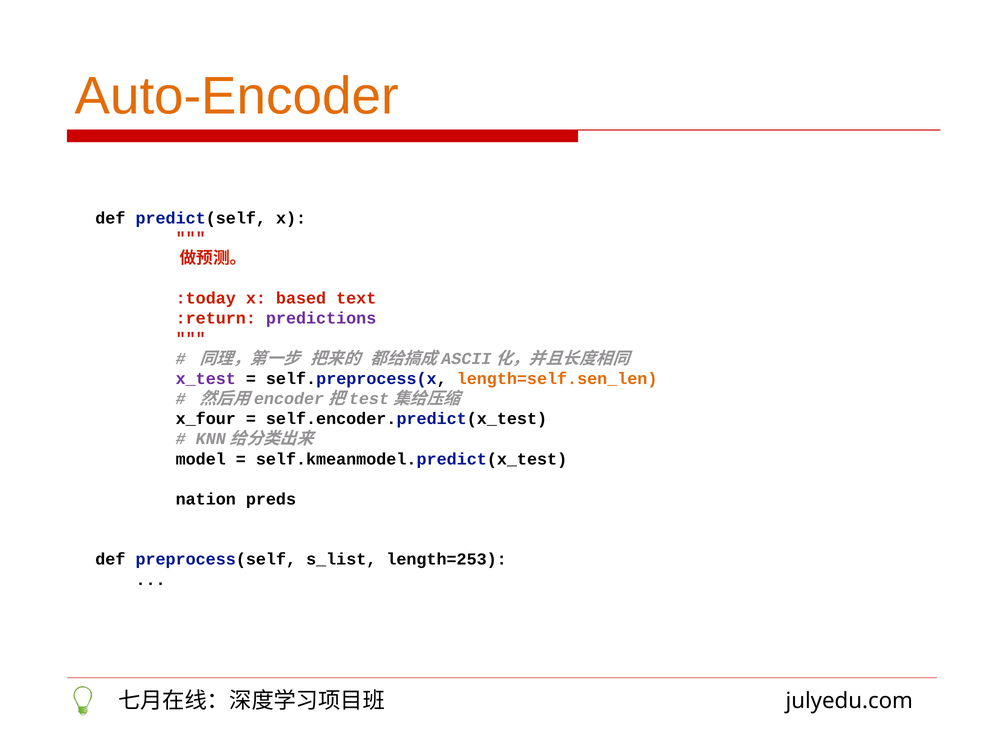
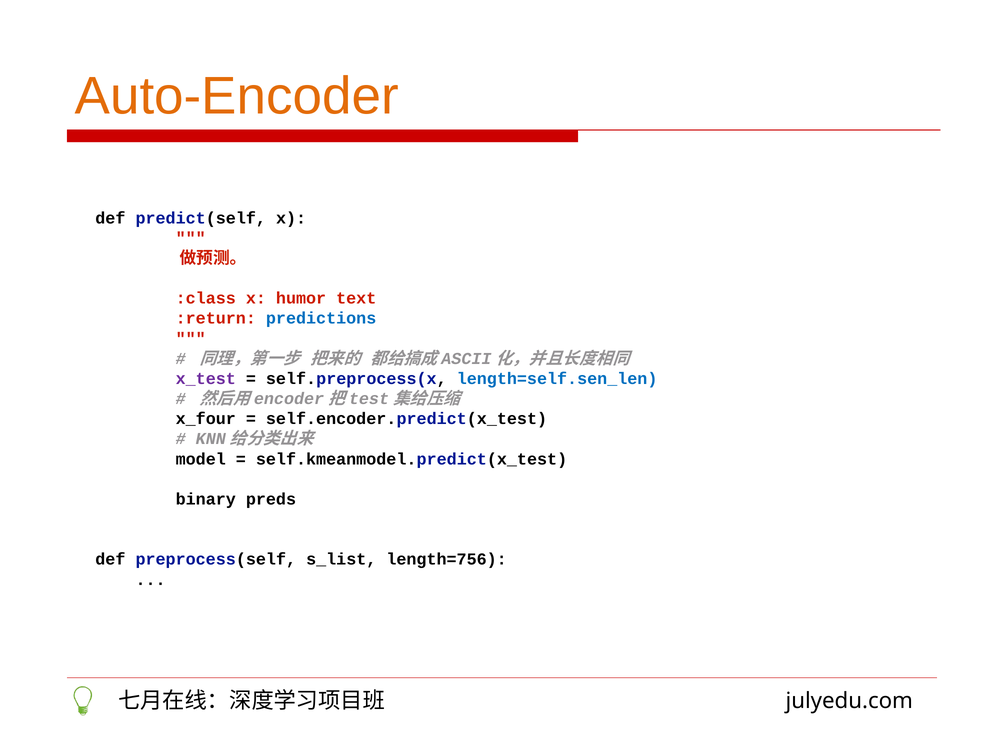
:today: :today -> :class
based: based -> humor
predictions colour: purple -> blue
length=self.sen_len colour: orange -> blue
nation: nation -> binary
length=253: length=253 -> length=756
